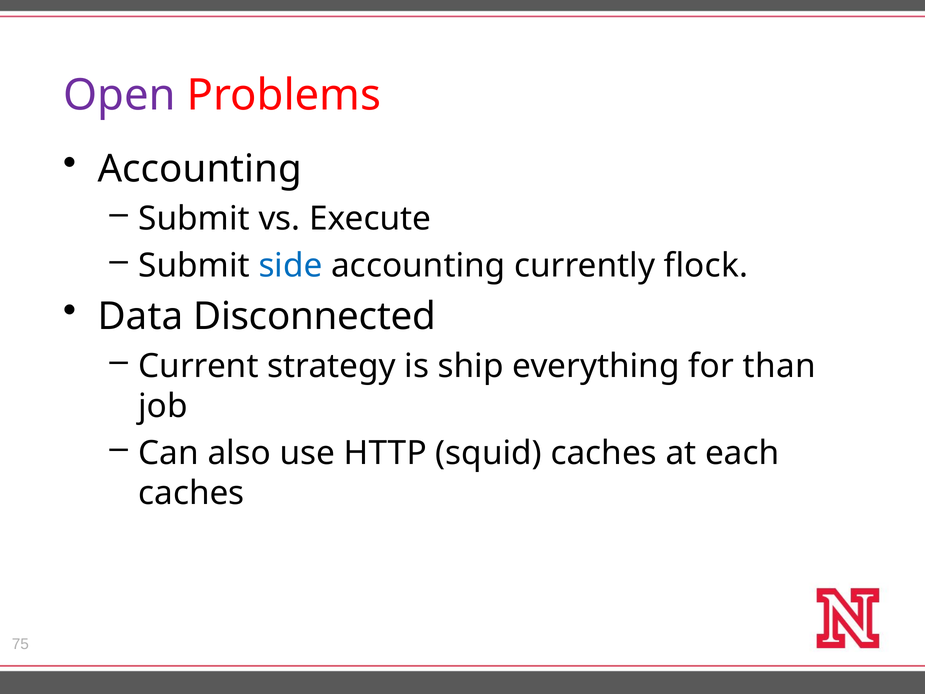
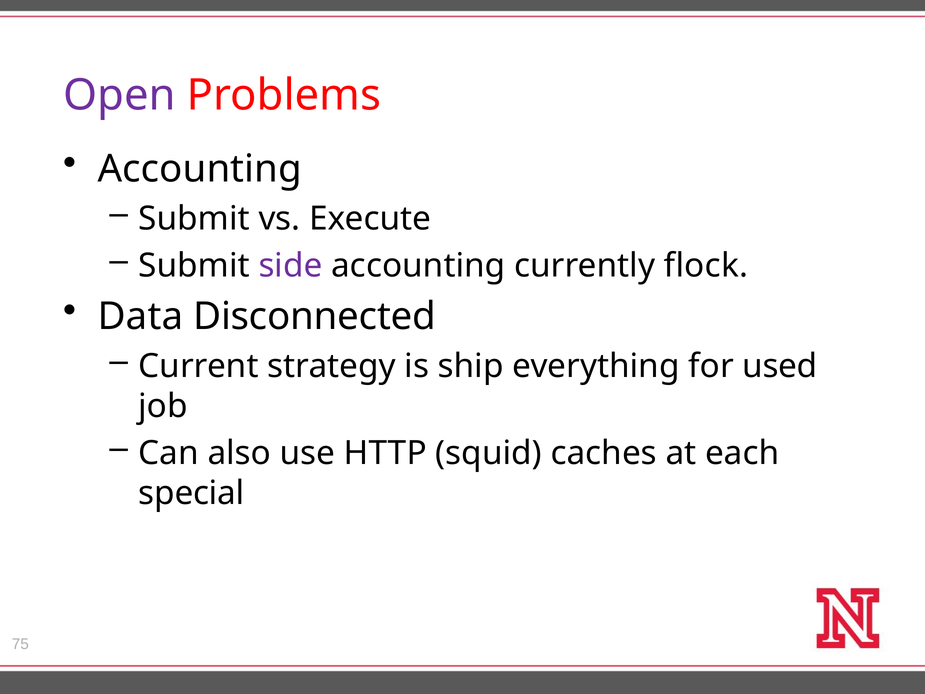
side colour: blue -> purple
than: than -> used
caches at (191, 493): caches -> special
